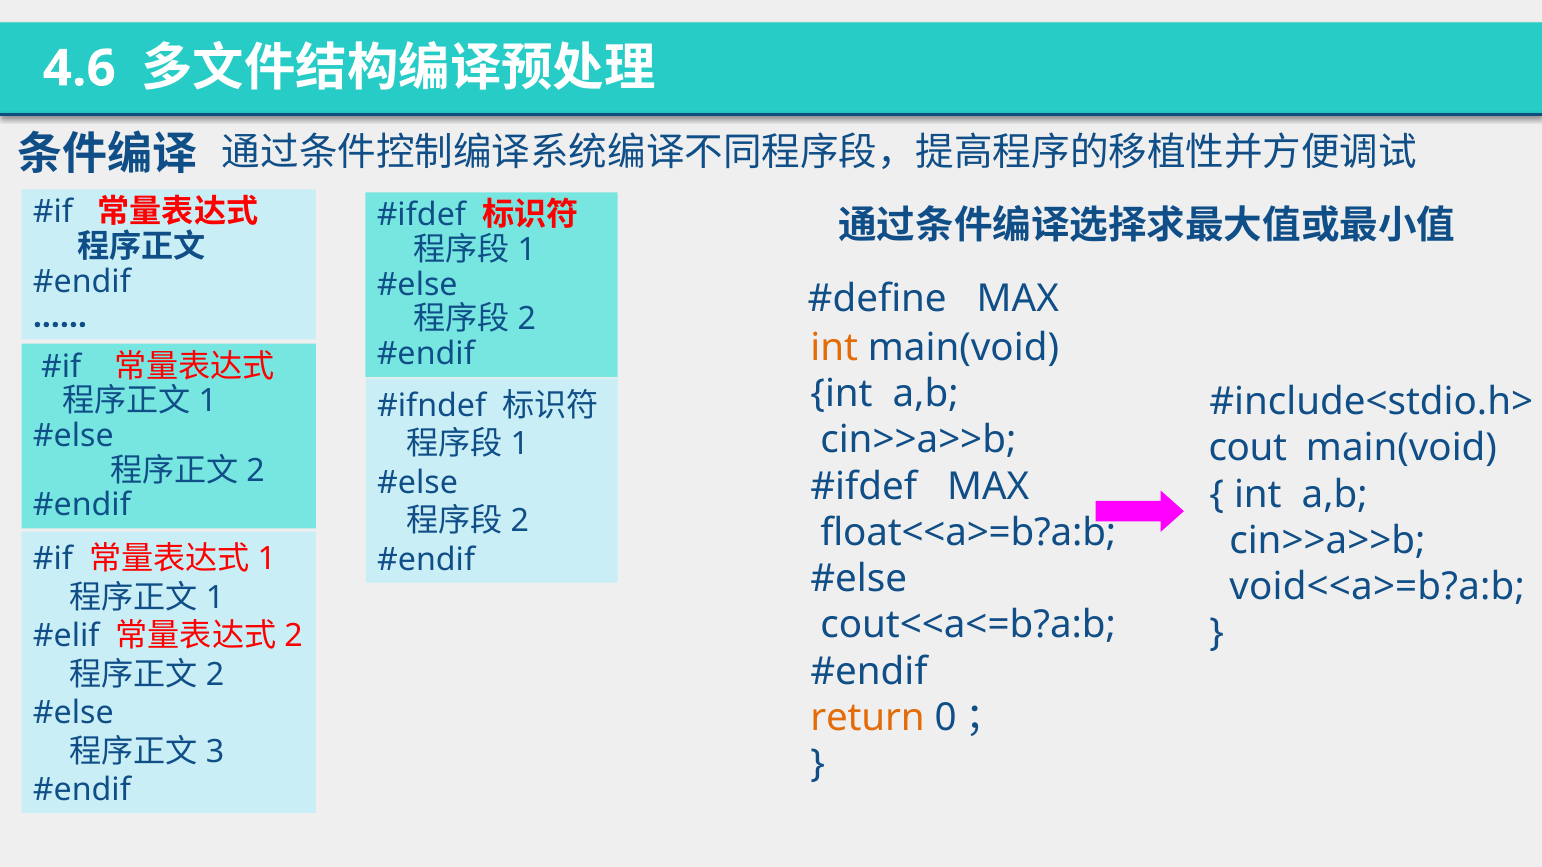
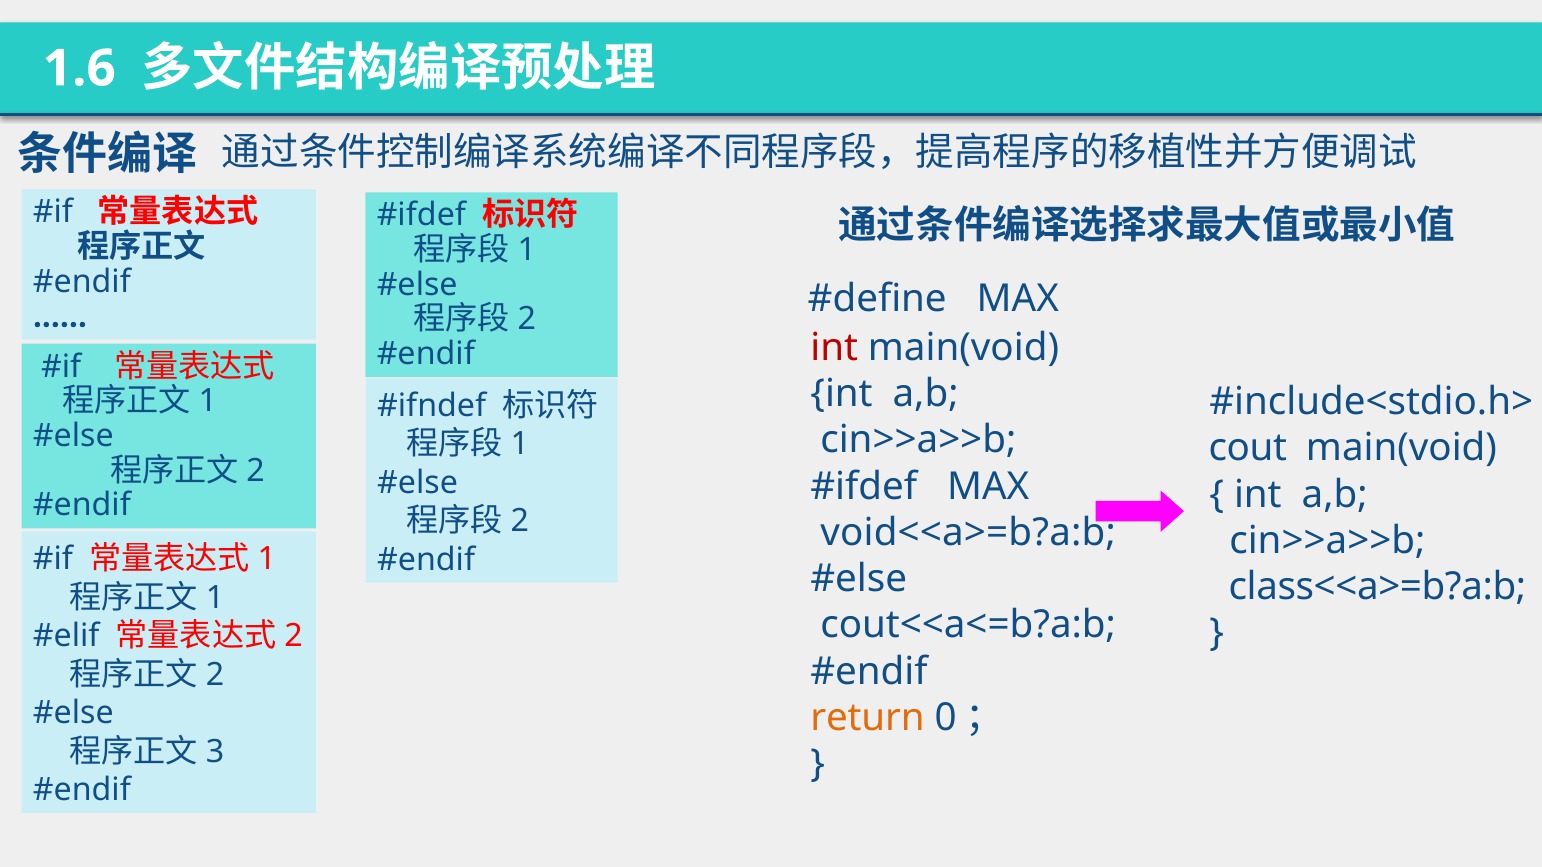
4.6: 4.6 -> 1.6
int at (834, 348) colour: orange -> red
float<<a>=b?a:b: float<<a>=b?a:b -> void<<a>=b?a:b
void<<a>=b?a:b: void<<a>=b?a:b -> class<<a>=b?a:b
